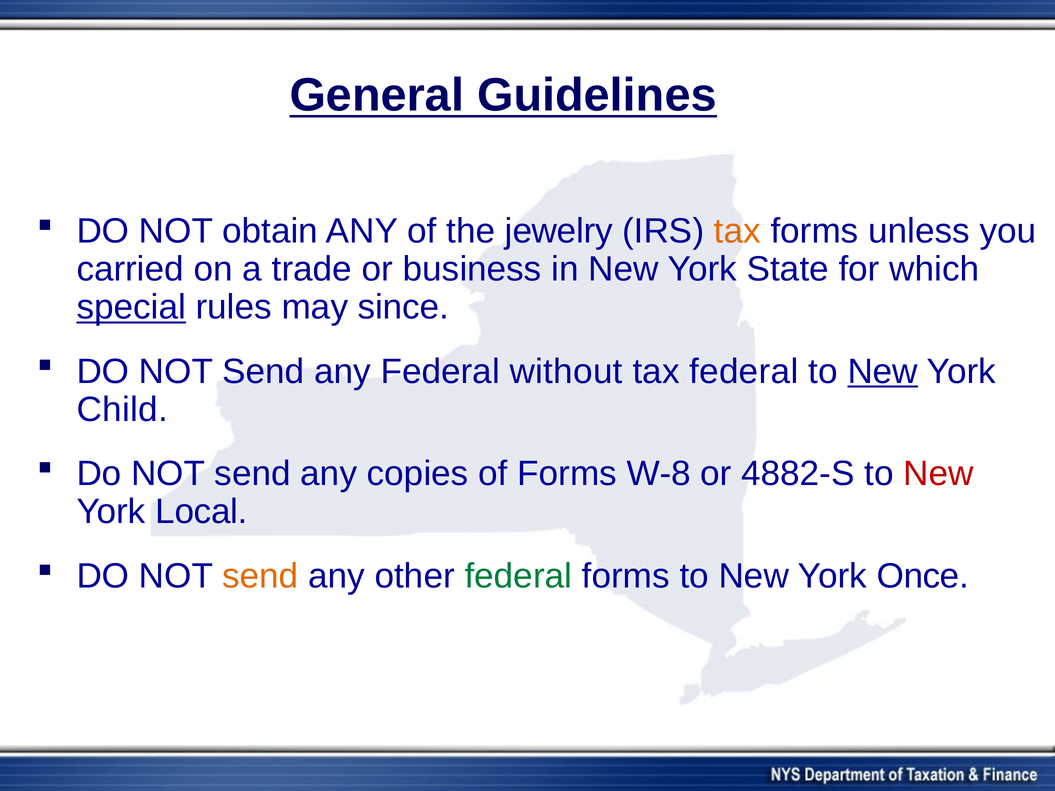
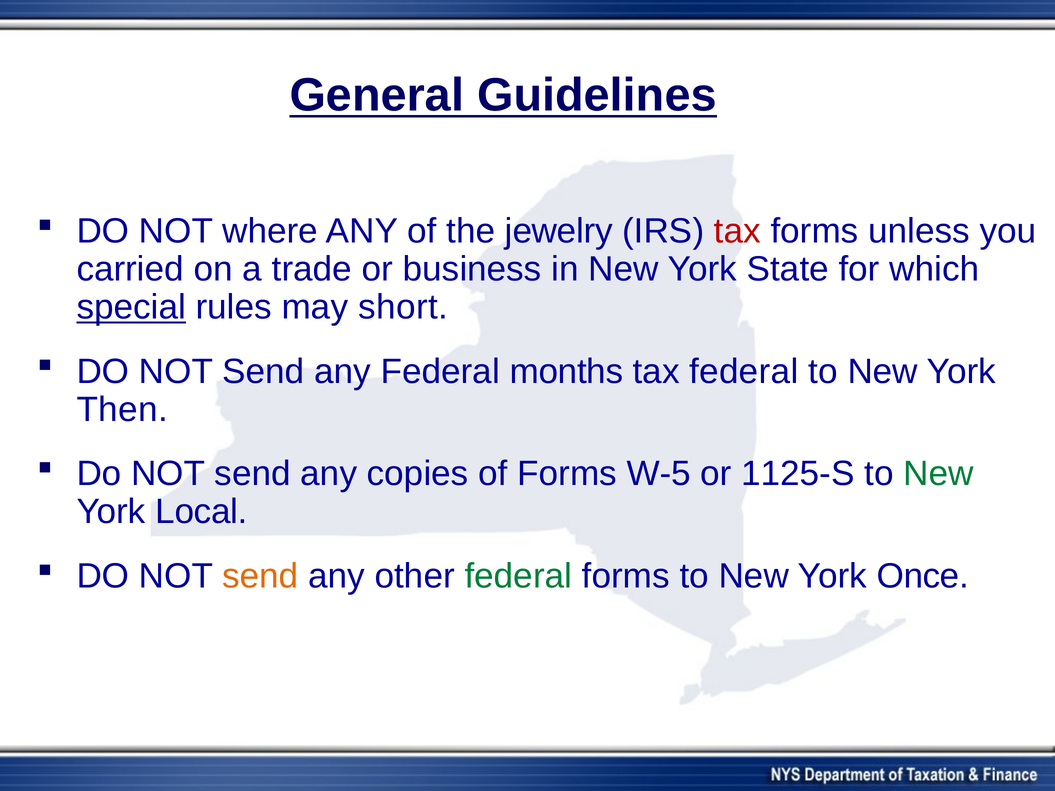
obtain: obtain -> where
tax at (737, 231) colour: orange -> red
since: since -> short
without: without -> months
New at (883, 372) underline: present -> none
Child: Child -> Then
W-8: W-8 -> W-5
4882-S: 4882-S -> 1125-S
New at (939, 474) colour: red -> green
